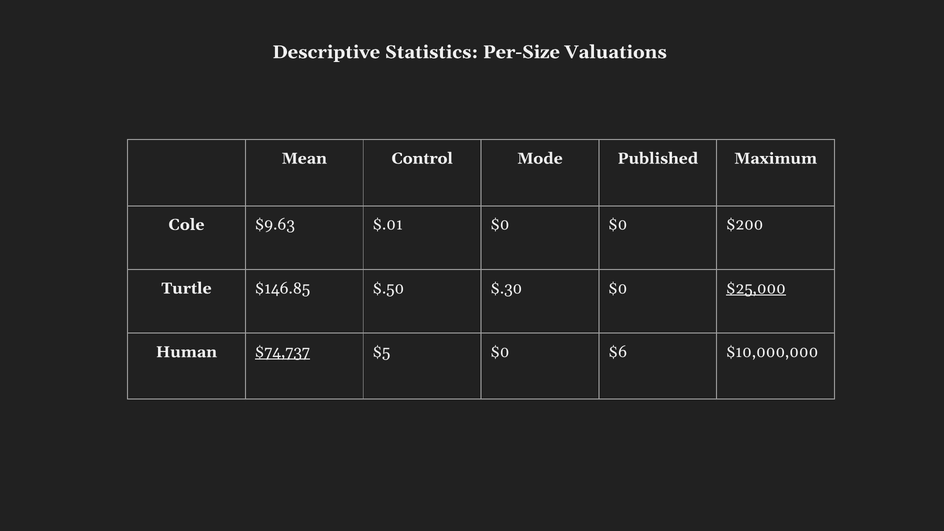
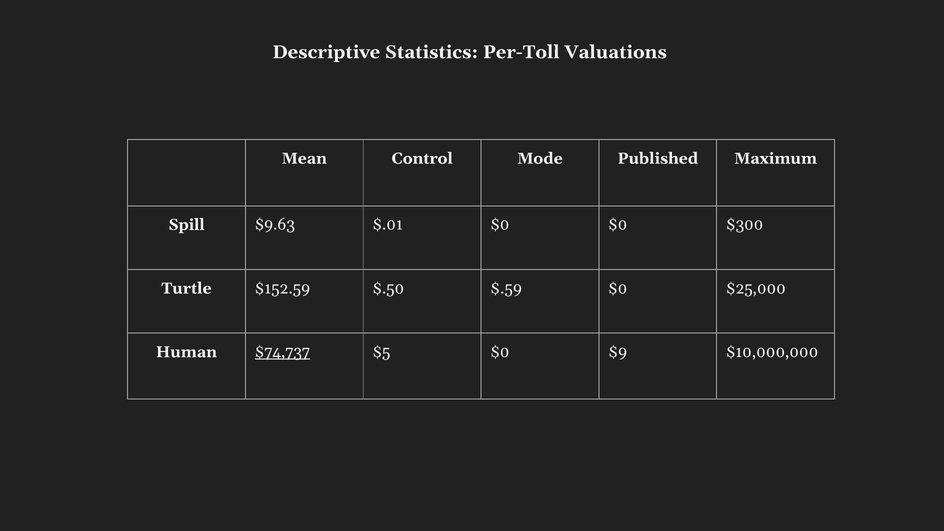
Per-Size: Per-Size -> Per-Toll
Cole: Cole -> Spill
$200: $200 -> $300
$146.85: $146.85 -> $152.59
$.30: $.30 -> $.59
$25,000 underline: present -> none
$6: $6 -> $9
